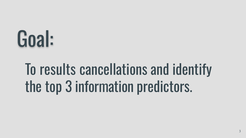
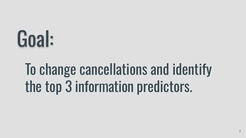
results: results -> change
